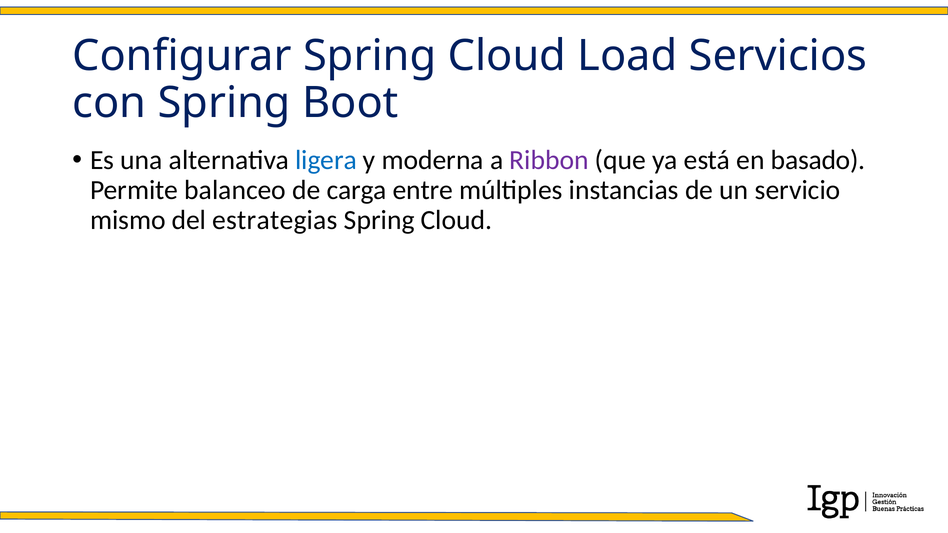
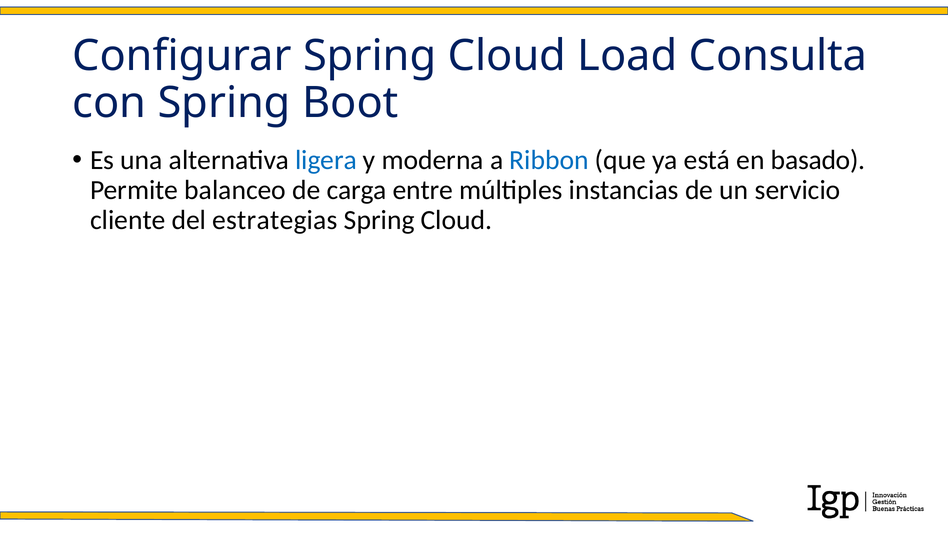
Servicios: Servicios -> Consulta
Ribbon colour: purple -> blue
mismo: mismo -> cliente
